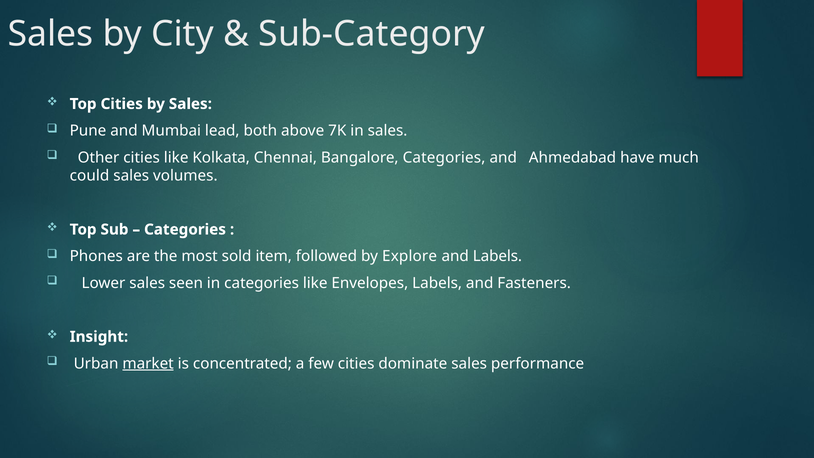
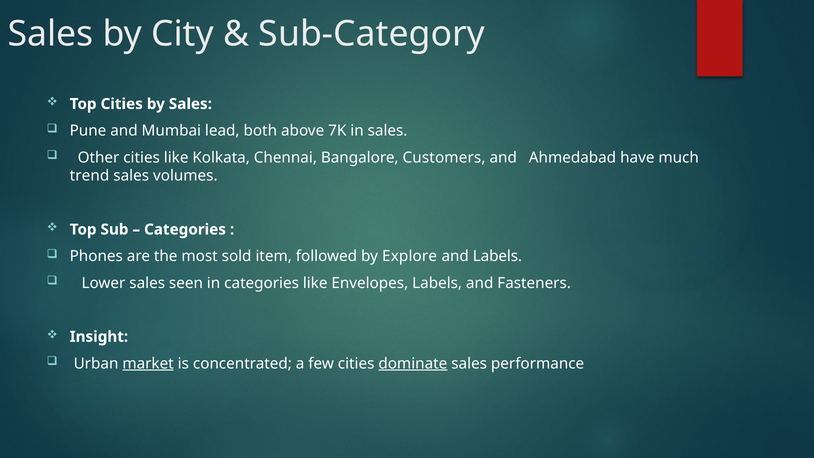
Bangalore Categories: Categories -> Customers
could: could -> trend
dominate underline: none -> present
